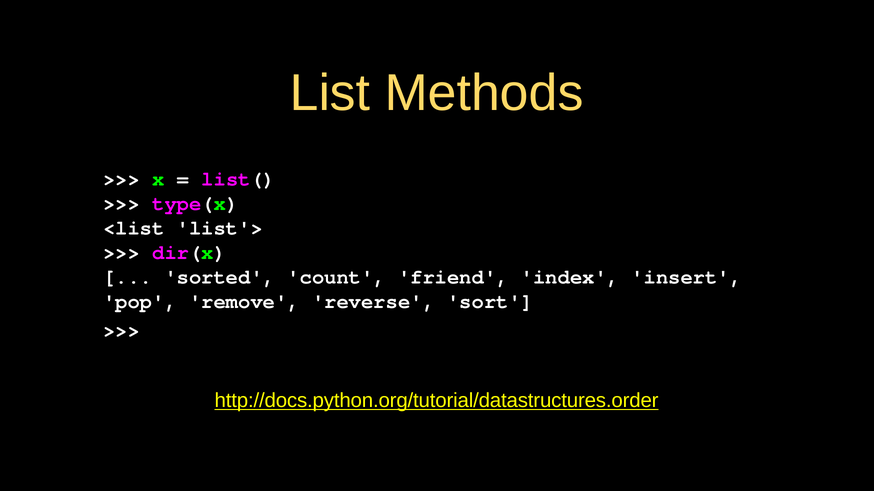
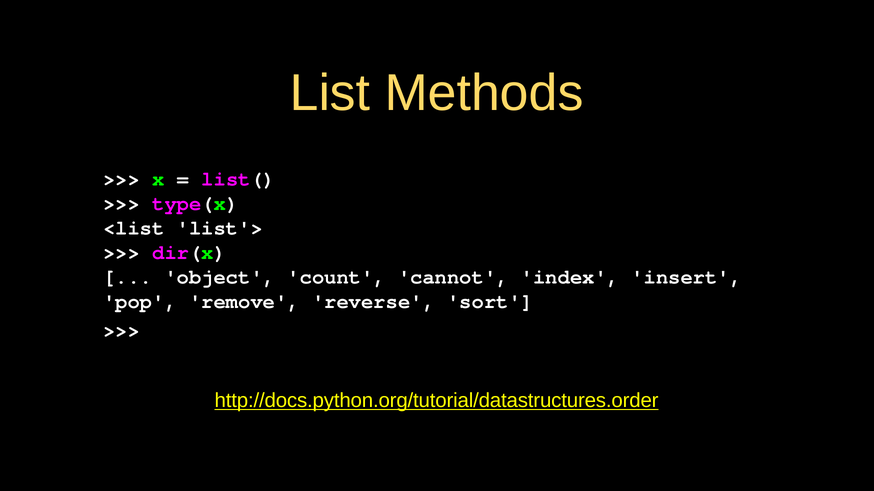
sorted: sorted -> object
friend: friend -> cannot
